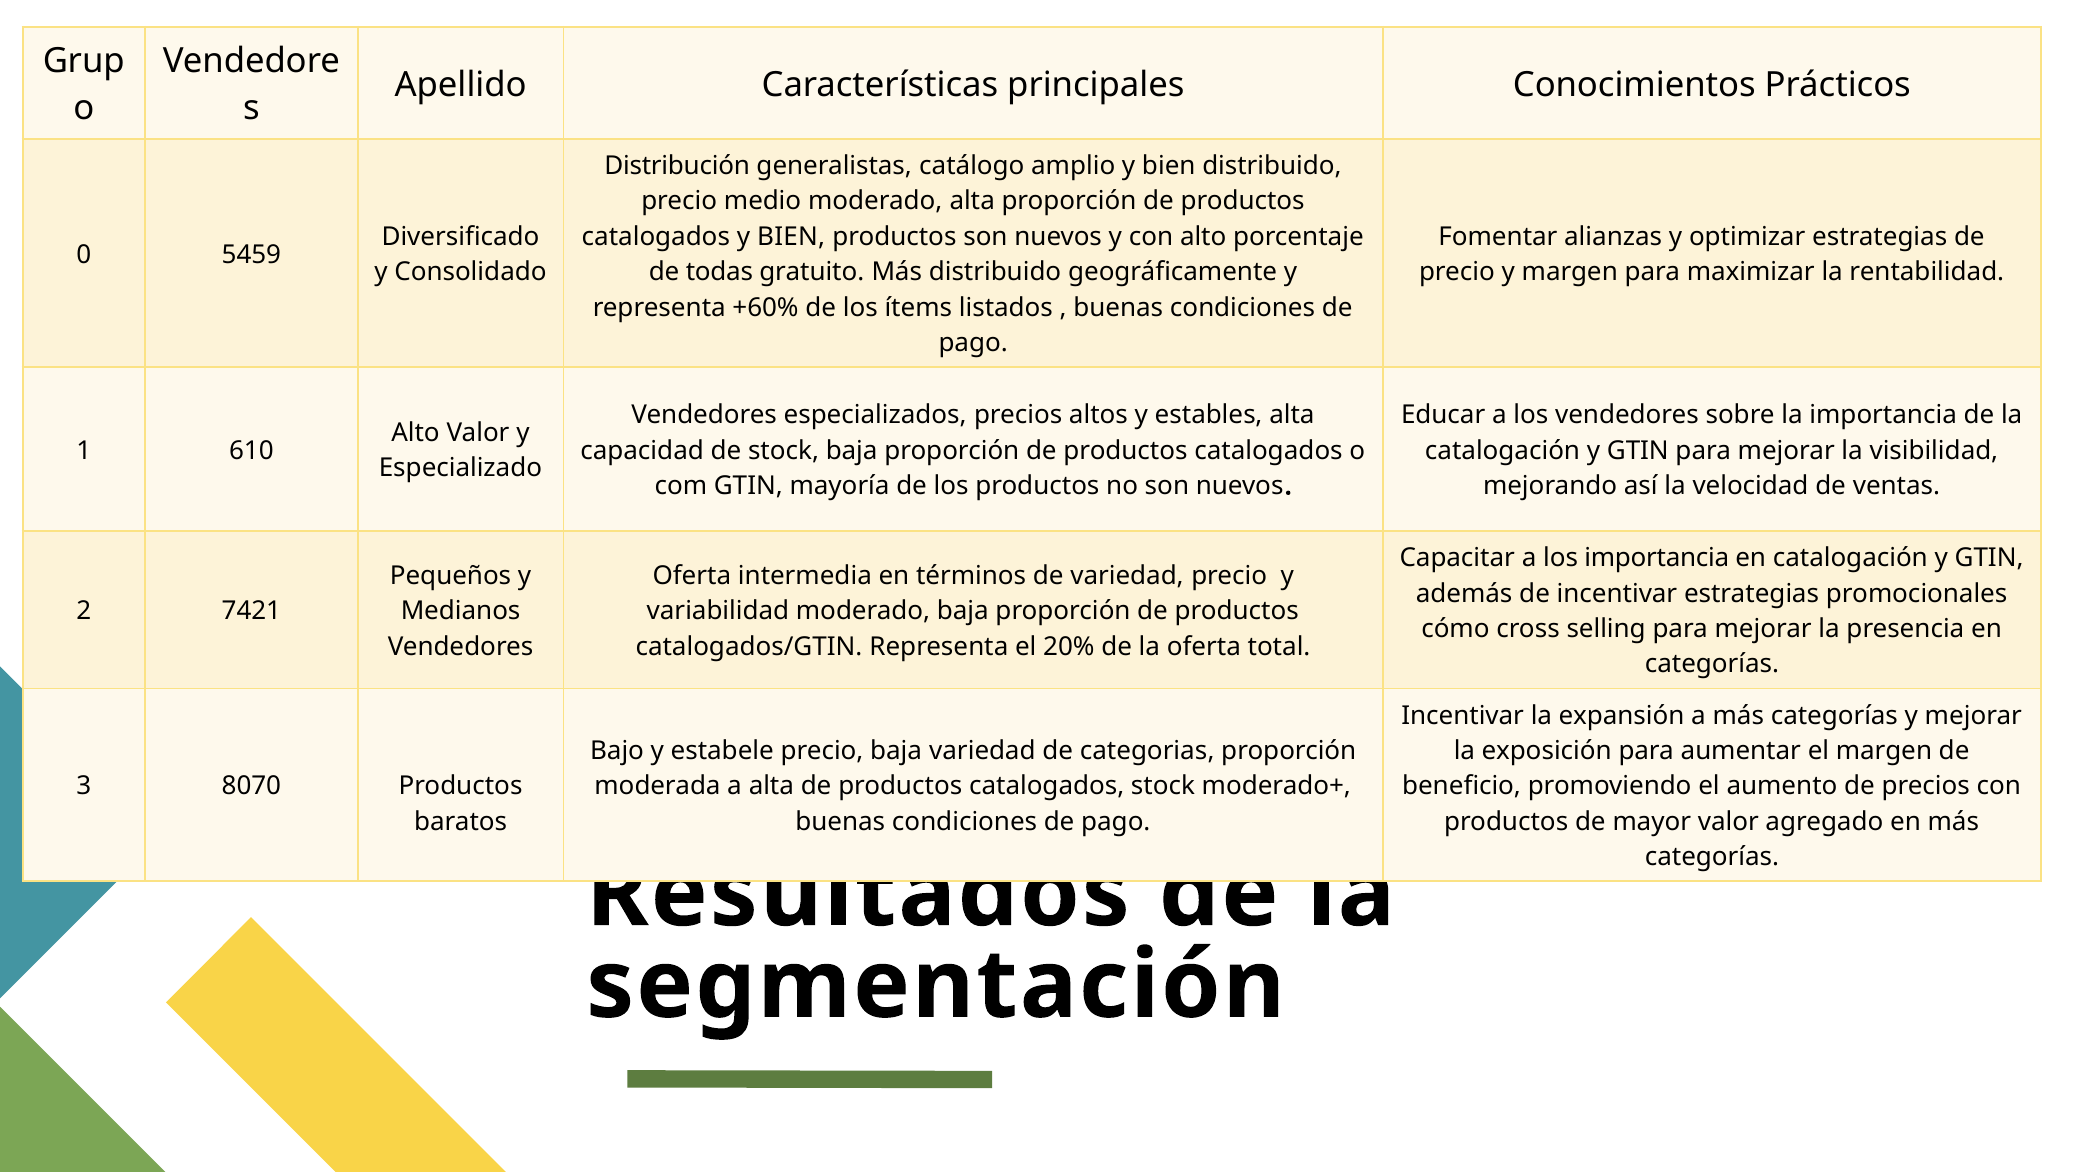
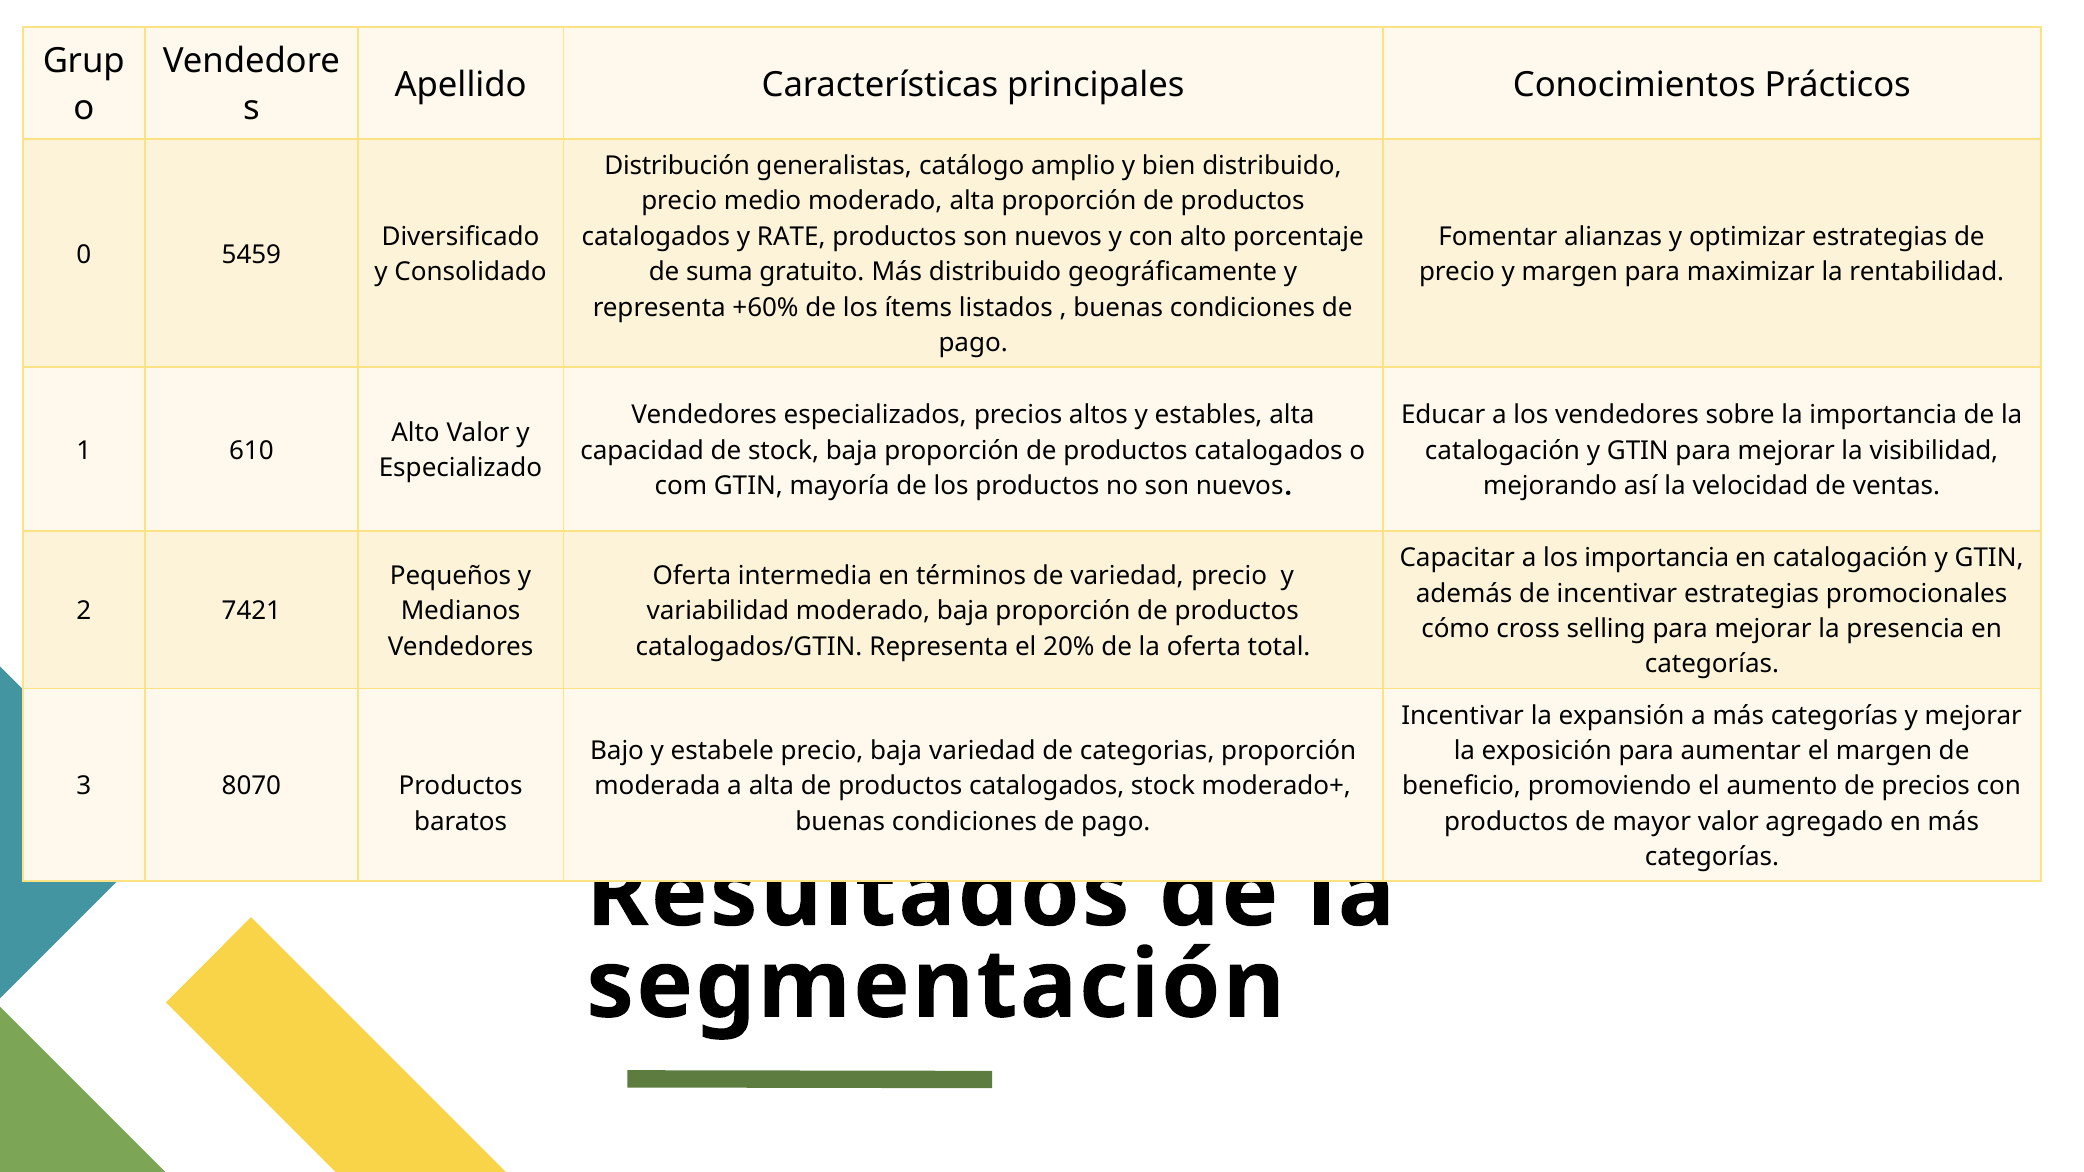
catalogados y BIEN: BIEN -> RATE
todas: todas -> suma
